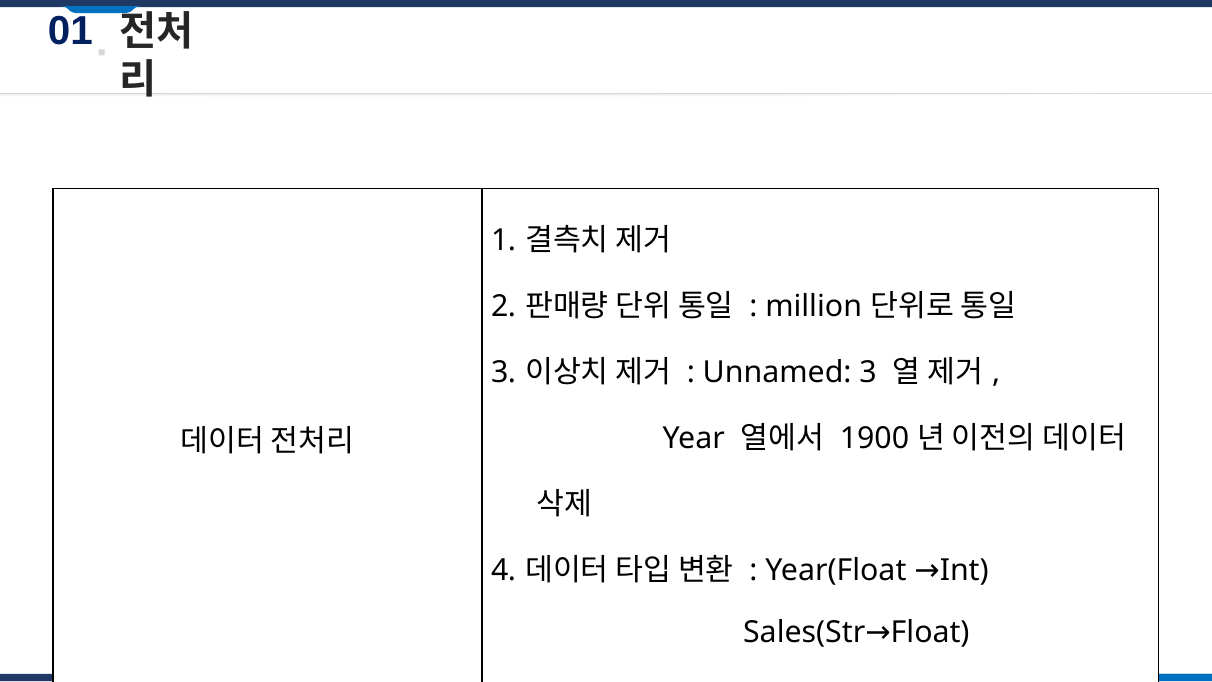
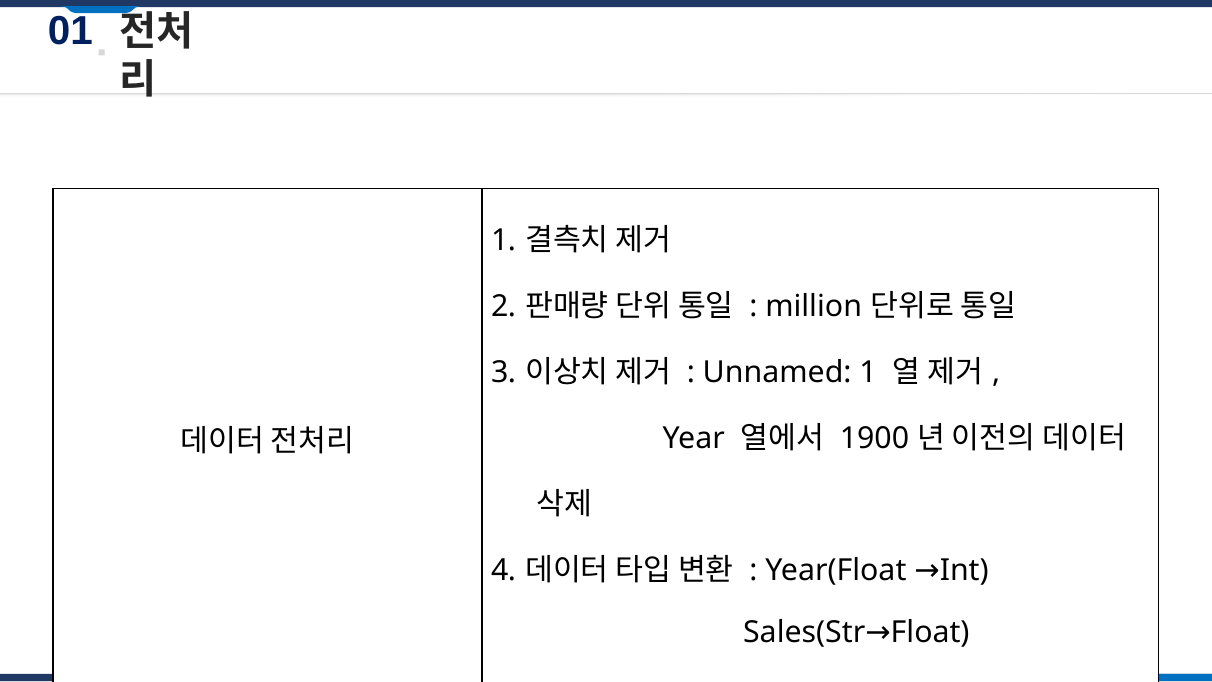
Unnamed 3: 3 -> 1
